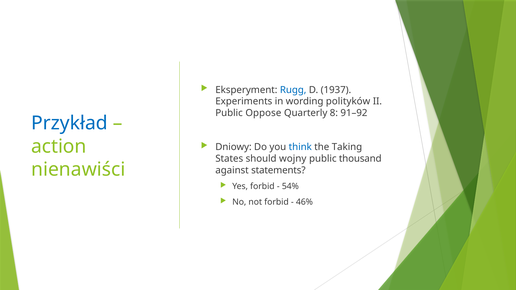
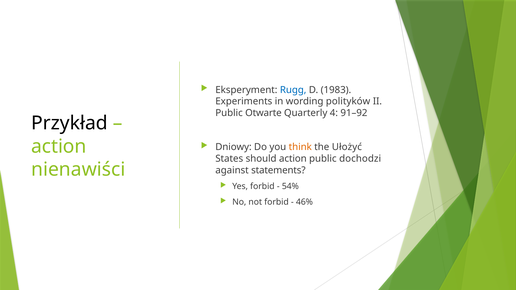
1937: 1937 -> 1983
Oppose: Oppose -> Otwarte
8: 8 -> 4
Przykład colour: blue -> black
think colour: blue -> orange
Taking: Taking -> Ułożyć
should wojny: wojny -> action
thousand: thousand -> dochodzi
